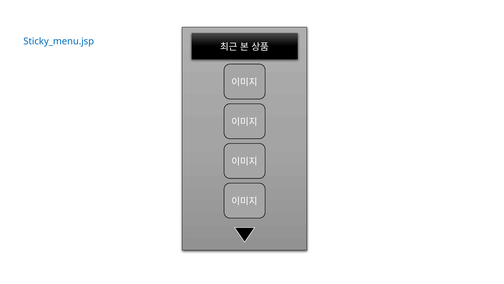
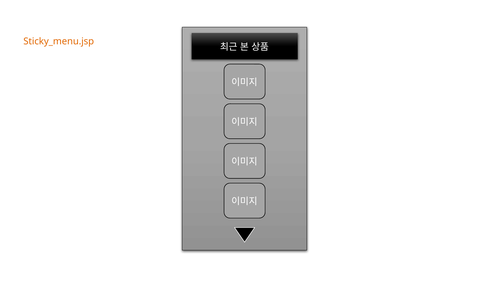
Sticky_menu.jsp colour: blue -> orange
